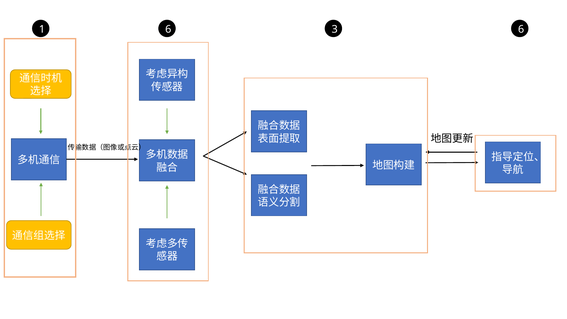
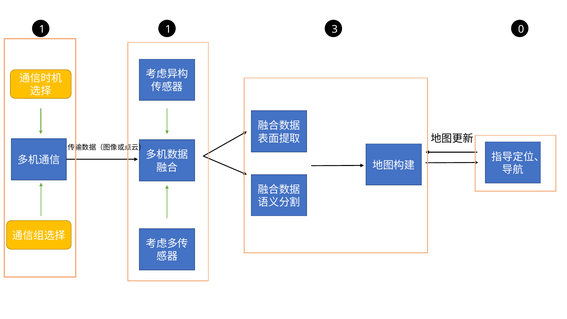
1 6: 6 -> 1
3 6: 6 -> 0
